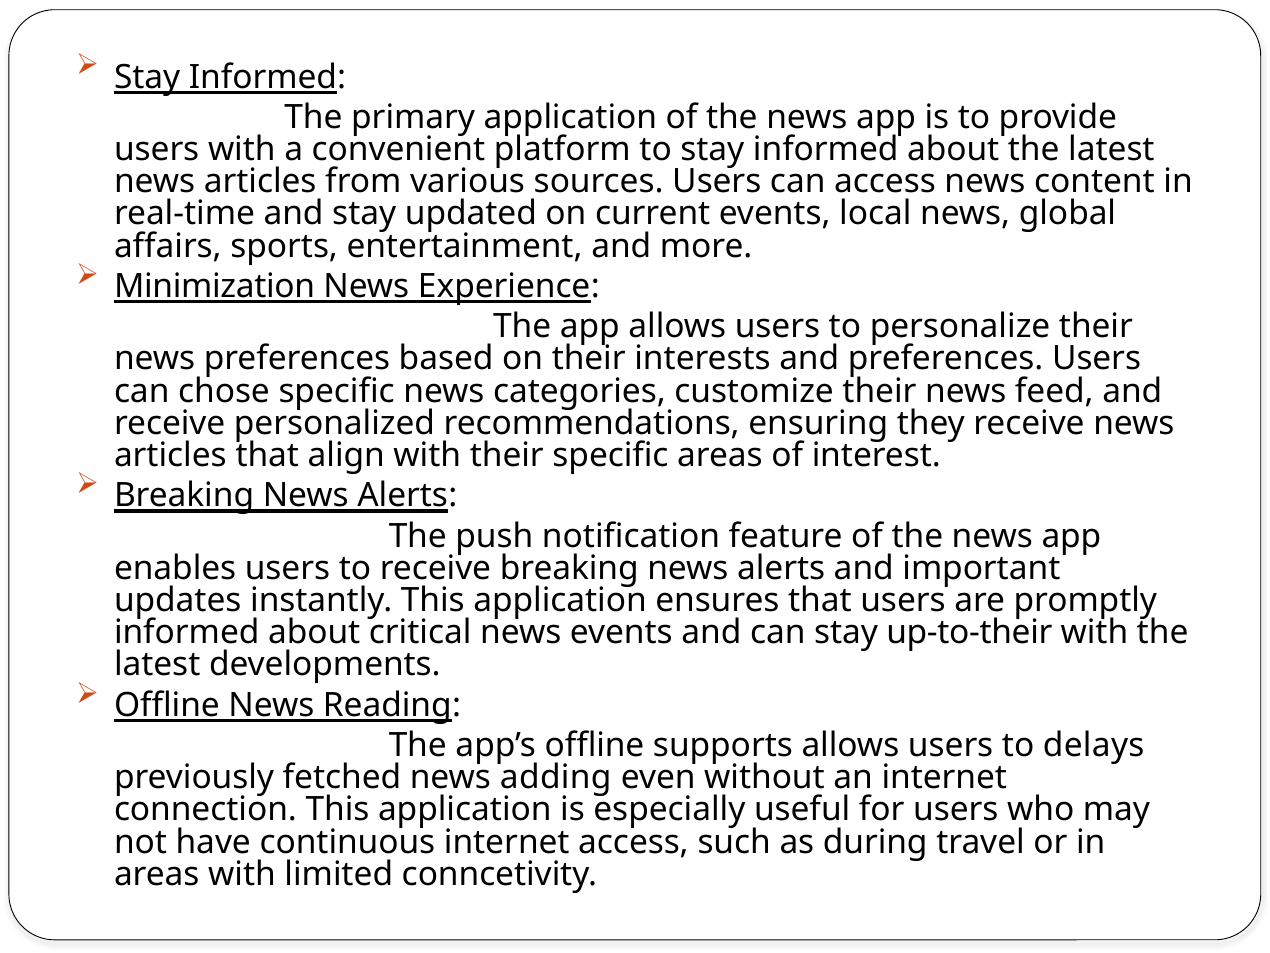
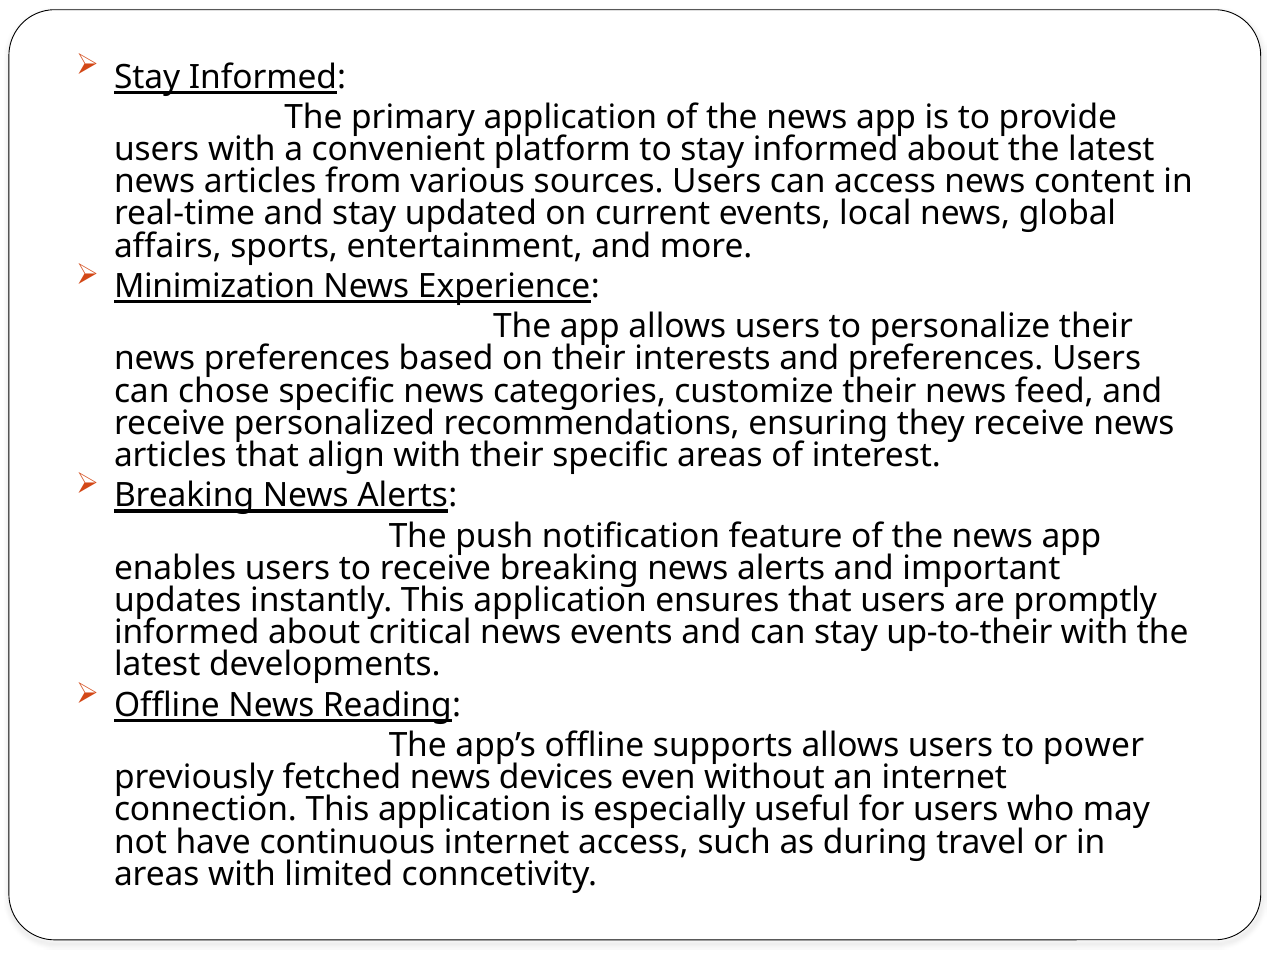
delays: delays -> power
adding: adding -> devices
